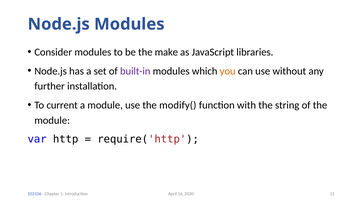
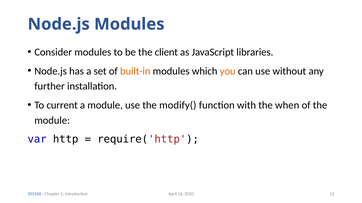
make: make -> client
built-in colour: purple -> orange
string: string -> when
